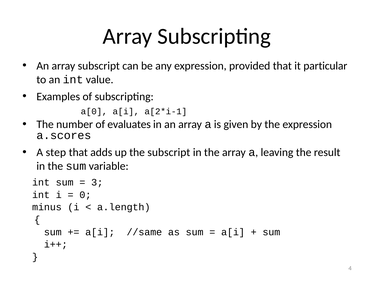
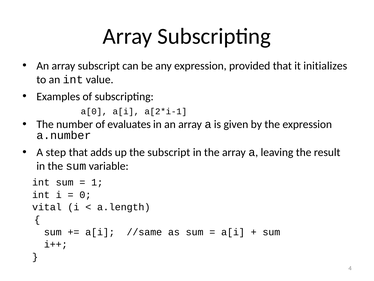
particular: particular -> initializes
a.scores: a.scores -> a.number
3: 3 -> 1
minus: minus -> vital
